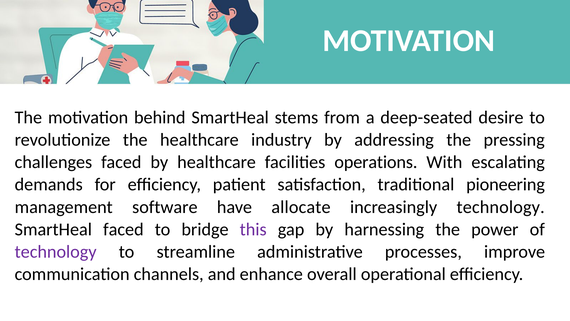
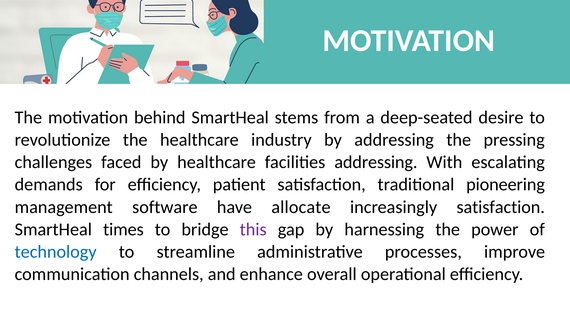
facilities operations: operations -> addressing
increasingly technology: technology -> satisfaction
SmartHeal faced: faced -> times
technology at (56, 251) colour: purple -> blue
